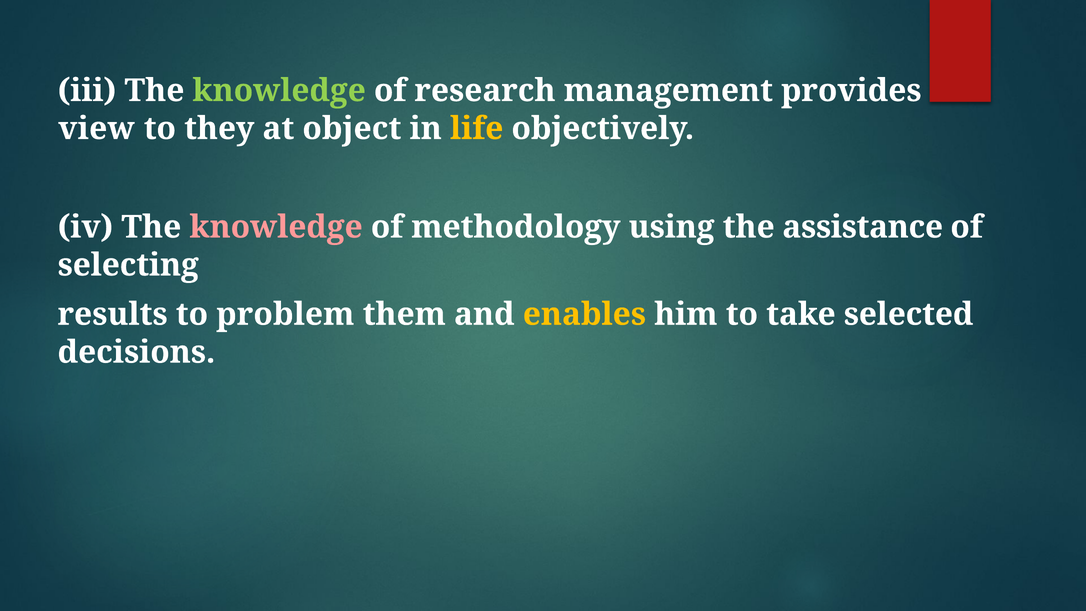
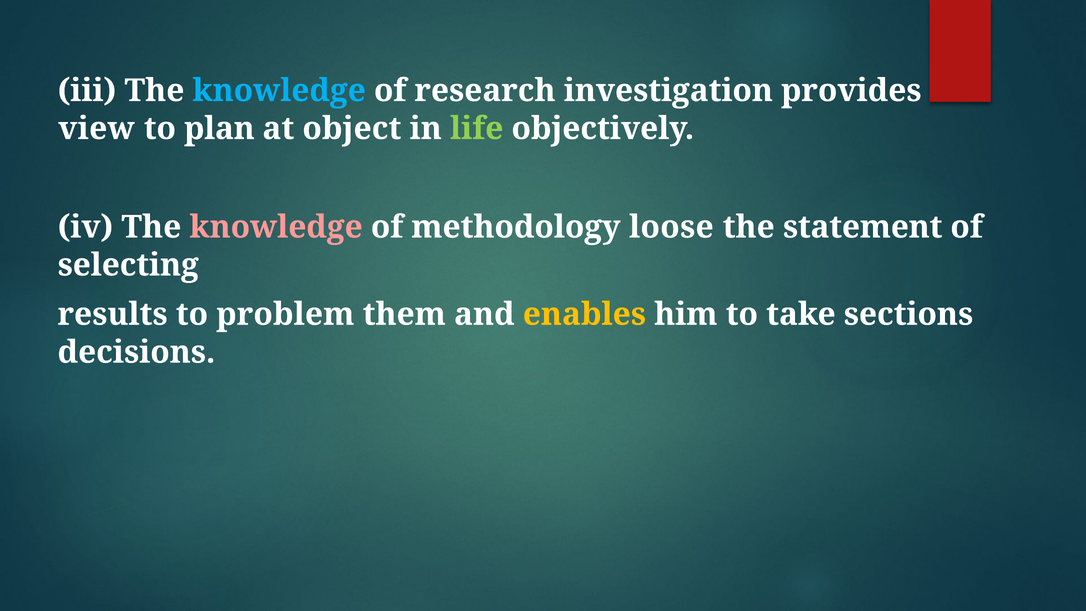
knowledge at (279, 91) colour: light green -> light blue
management: management -> investigation
they: they -> plan
life colour: yellow -> light green
using: using -> loose
assistance: assistance -> statement
selected: selected -> sections
